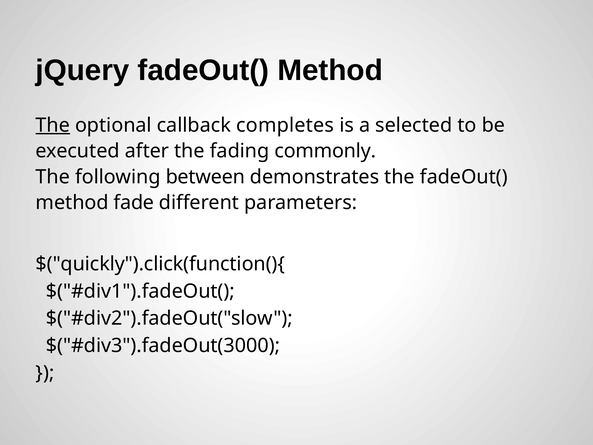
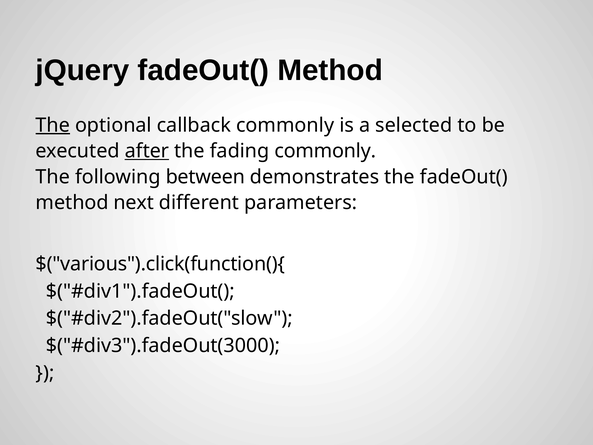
callback completes: completes -> commonly
after underline: none -> present
fade: fade -> next
$("quickly").click(function(){: $("quickly").click(function(){ -> $("various").click(function(){
